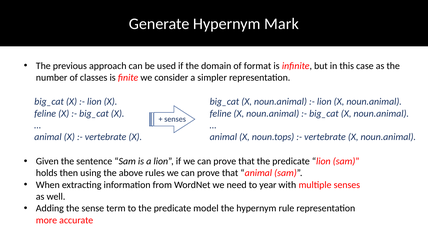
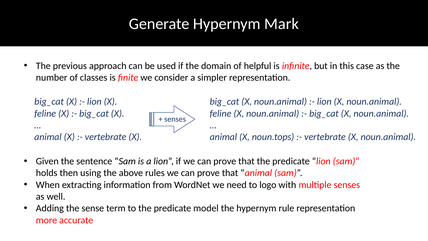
format: format -> helpful
year: year -> logo
